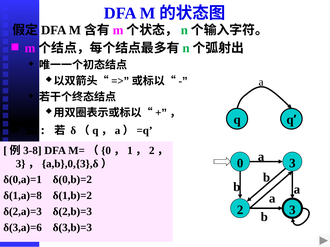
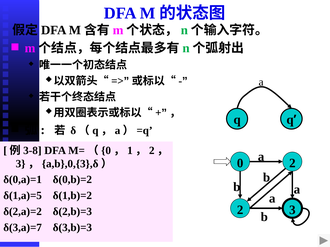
0 3: 3 -> 2
δ(1,a)=8: δ(1,a)=8 -> δ(1,a)=5
δ(2,a)=3: δ(2,a)=3 -> δ(2,a)=2
δ(3,a)=6: δ(3,a)=6 -> δ(3,a)=7
